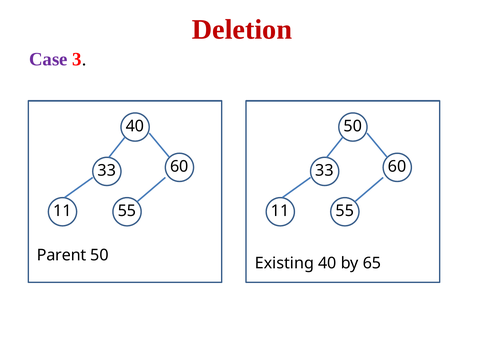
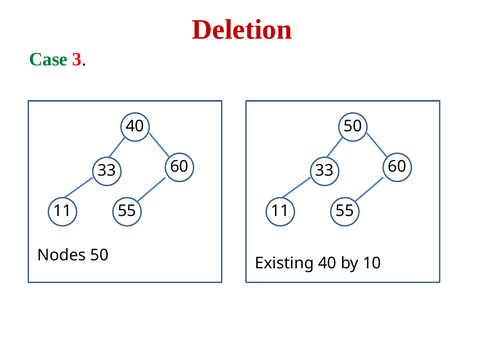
Case colour: purple -> green
Parent: Parent -> Nodes
65: 65 -> 10
